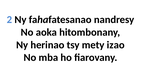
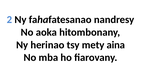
izao: izao -> aina
